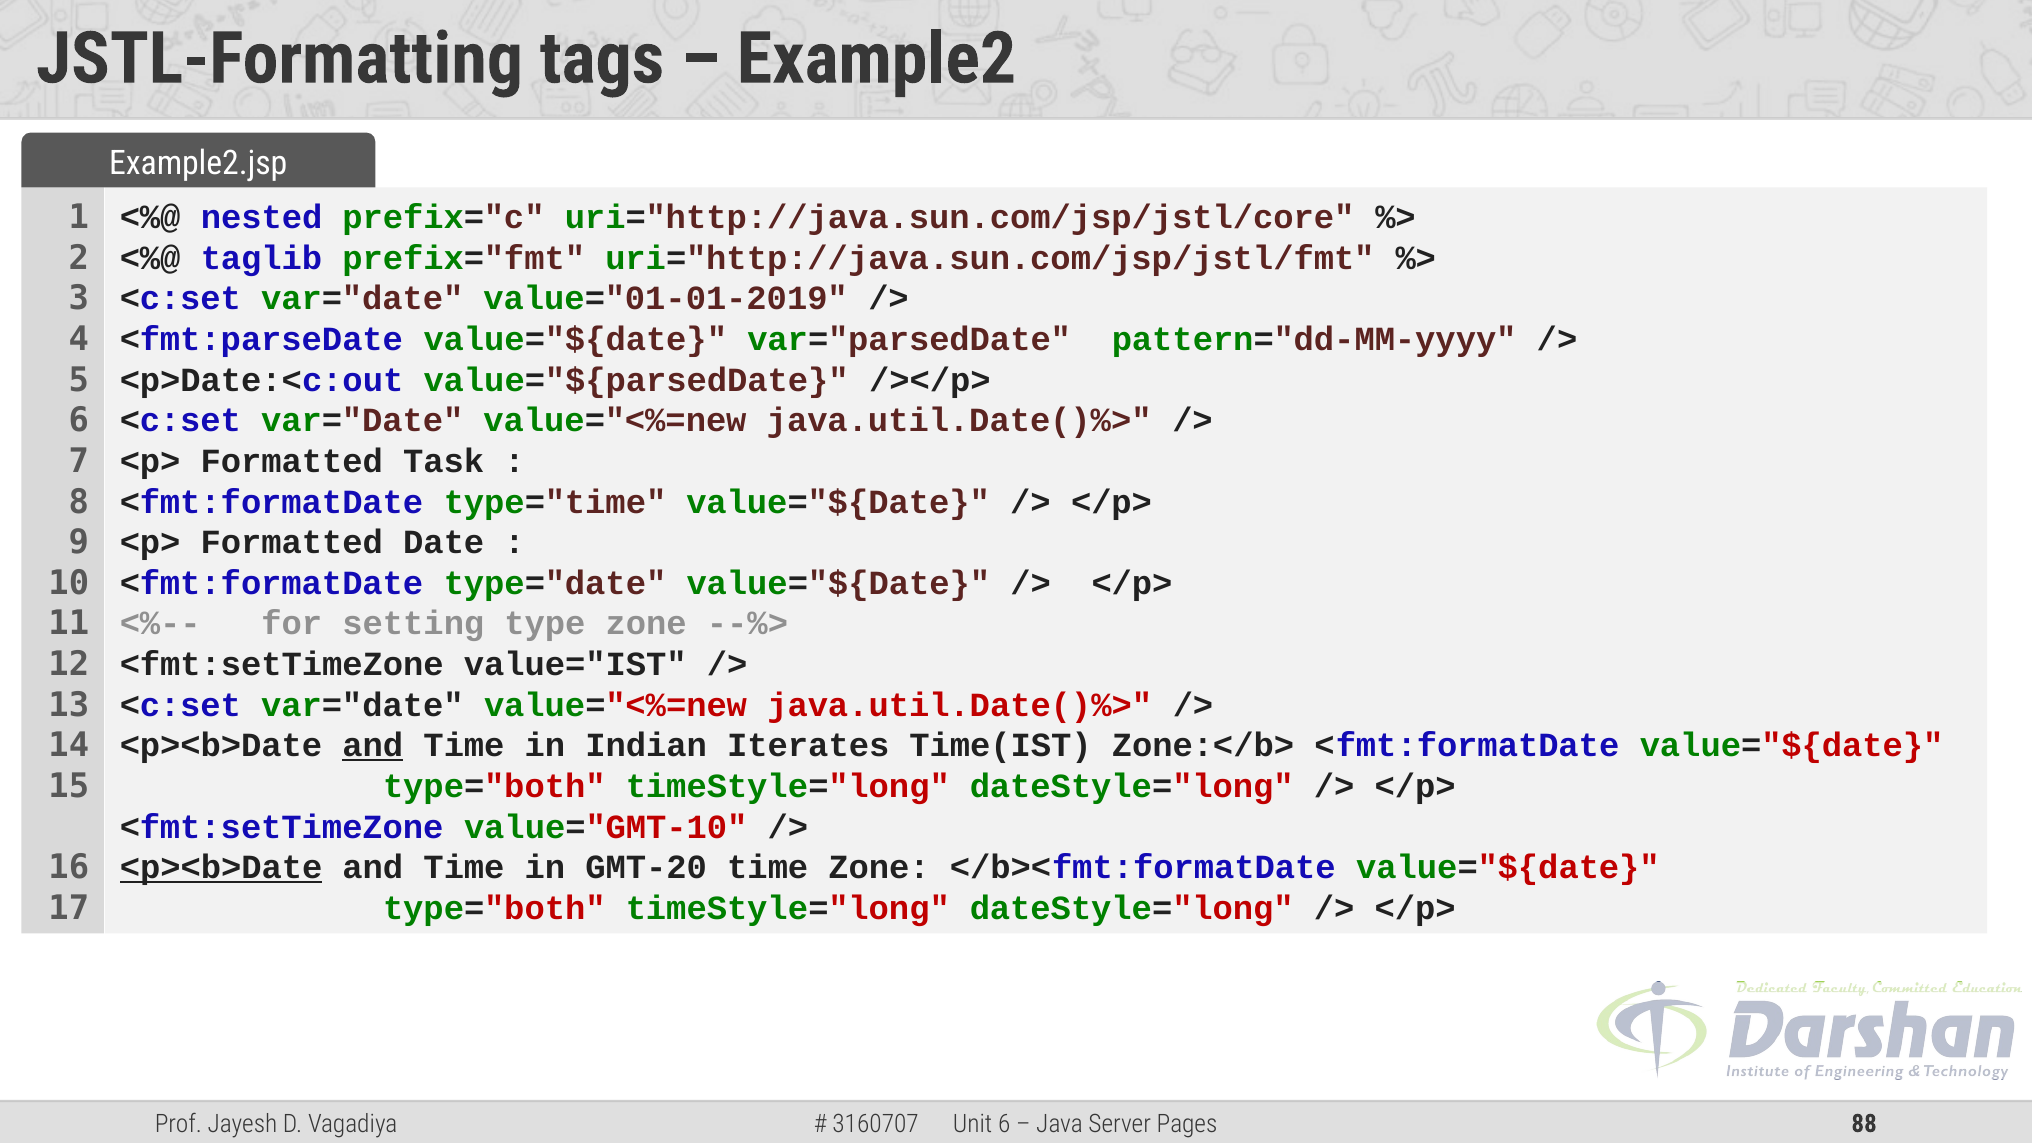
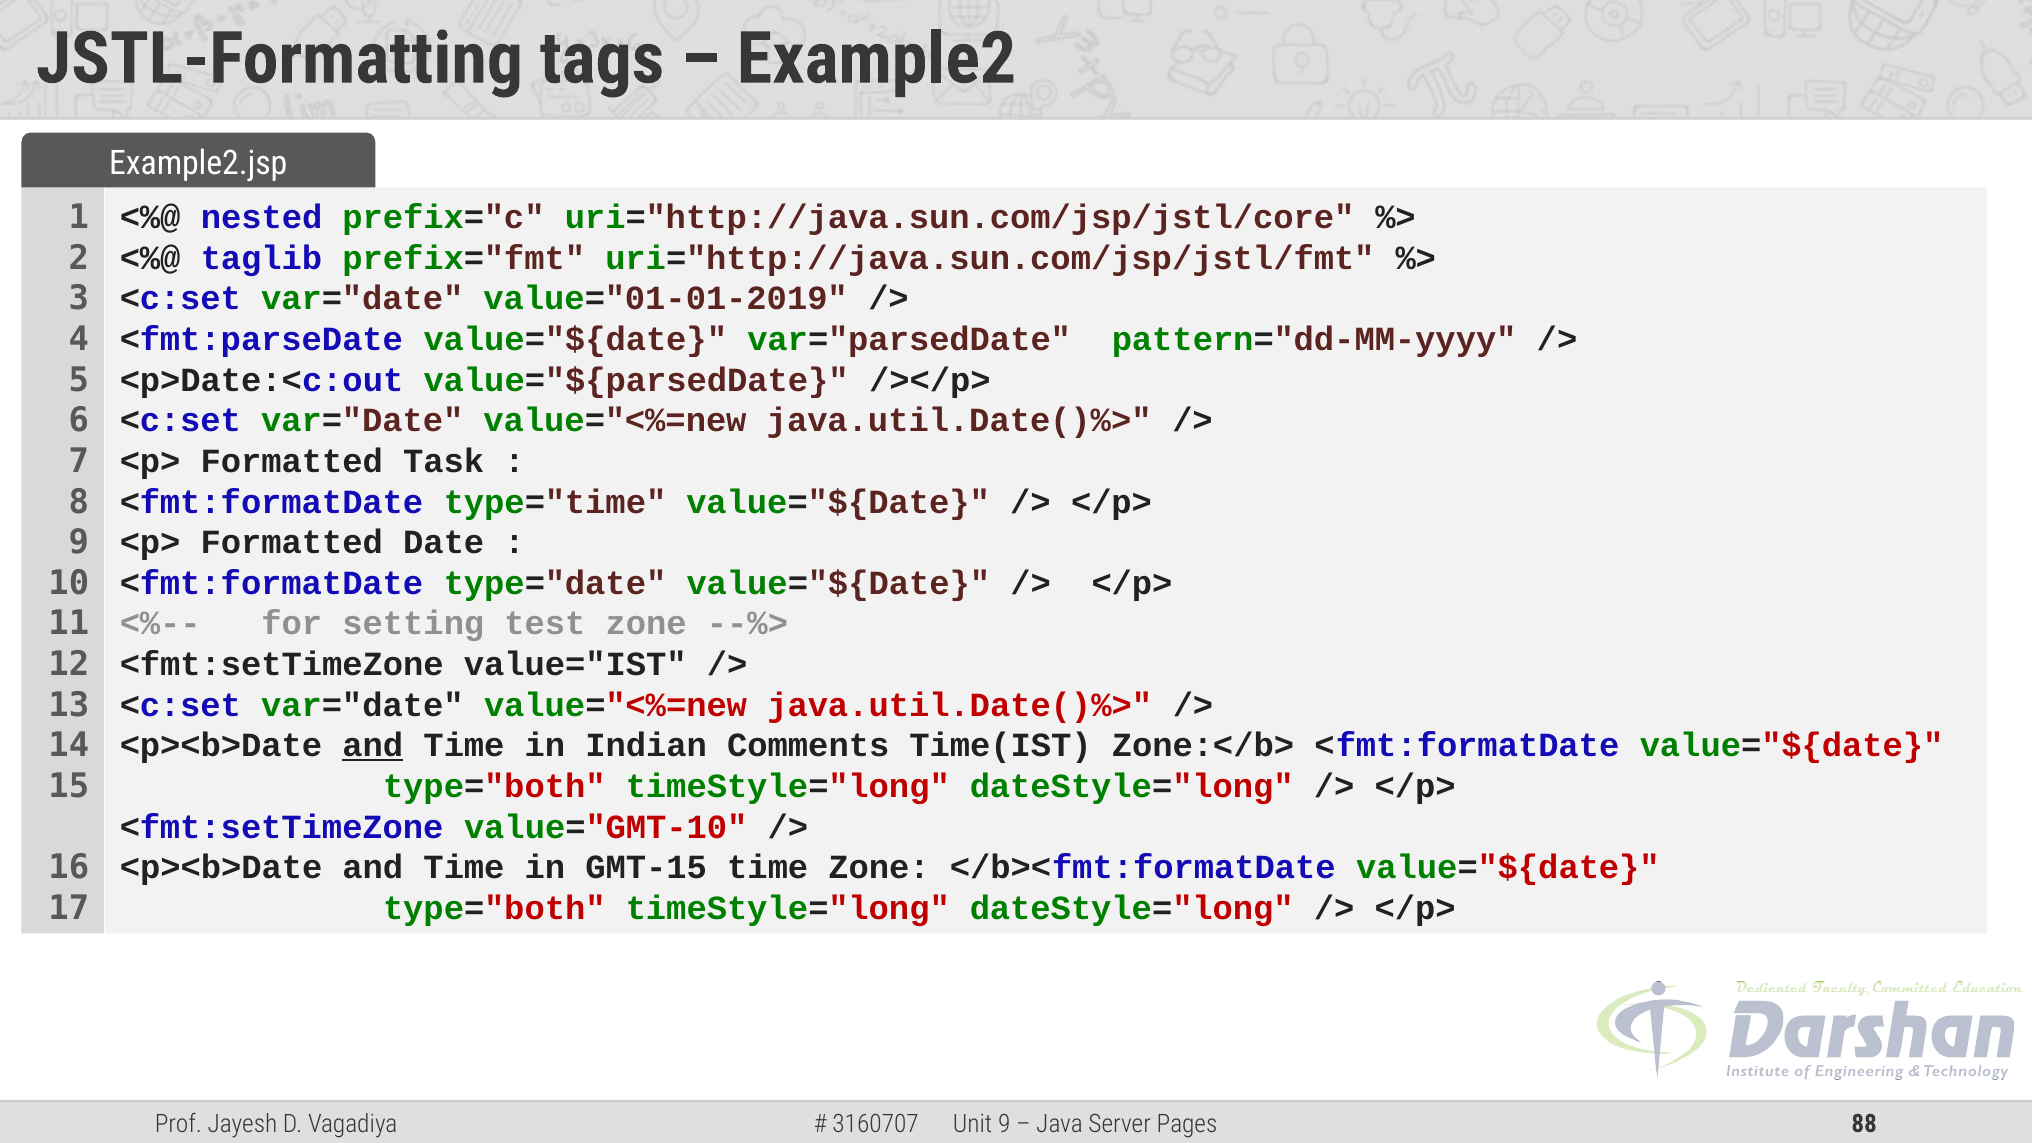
type: type -> test
Iterates: Iterates -> Comments
<p><b>Date at (221, 867) underline: present -> none
GMT-20: GMT-20 -> GMT-15
6 at (1004, 1124): 6 -> 9
